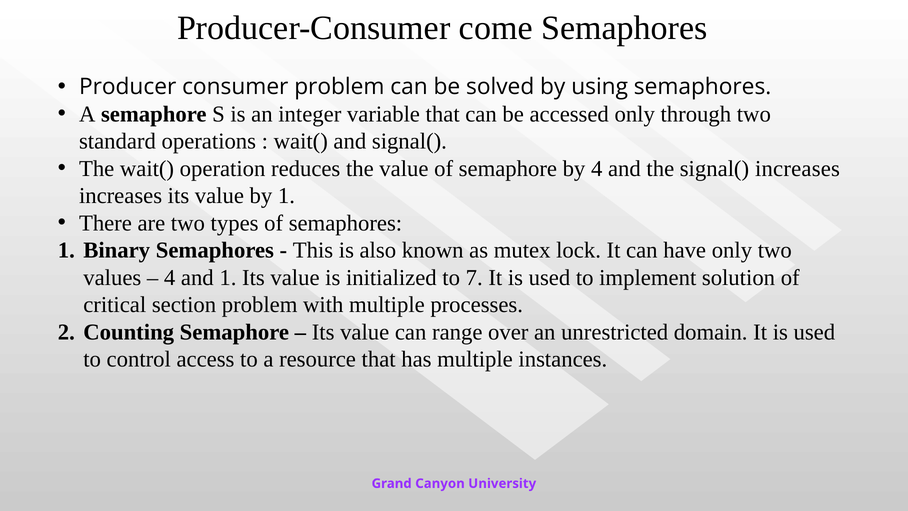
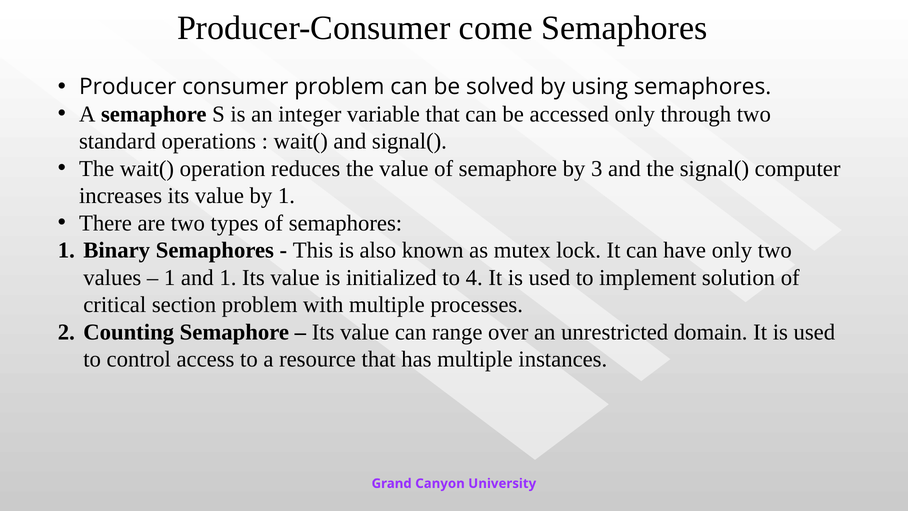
by 4: 4 -> 3
signal( increases: increases -> computer
4 at (170, 277): 4 -> 1
7: 7 -> 4
